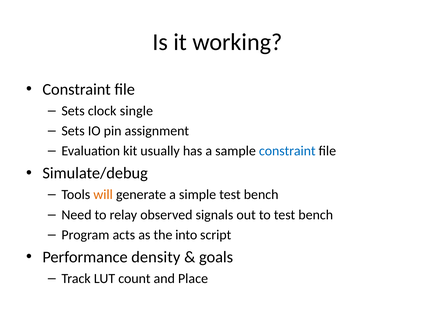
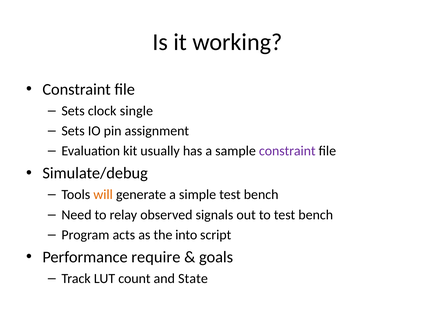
constraint at (287, 151) colour: blue -> purple
density: density -> require
Place: Place -> State
